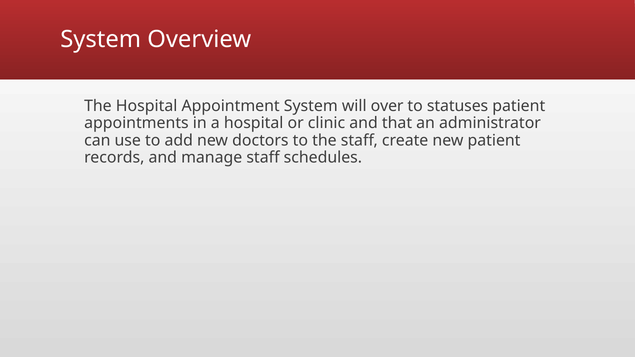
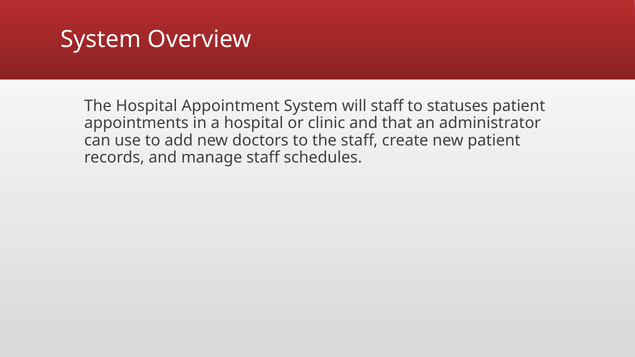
will over: over -> staff
